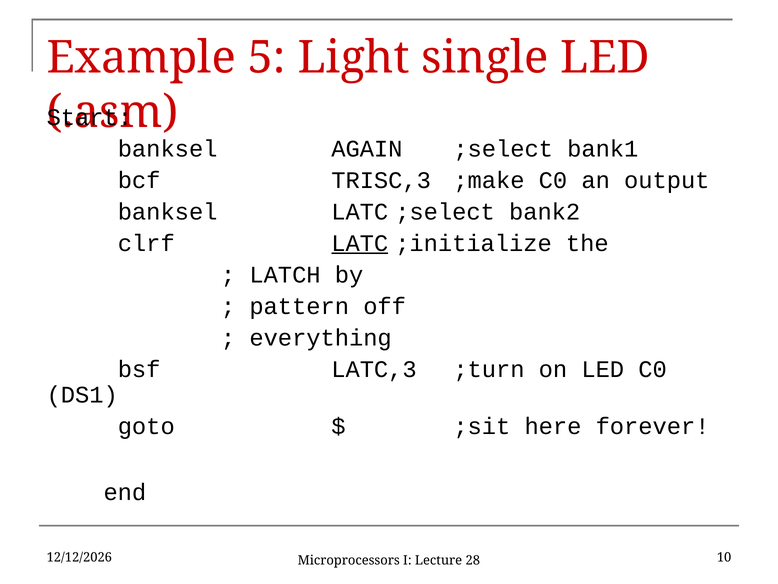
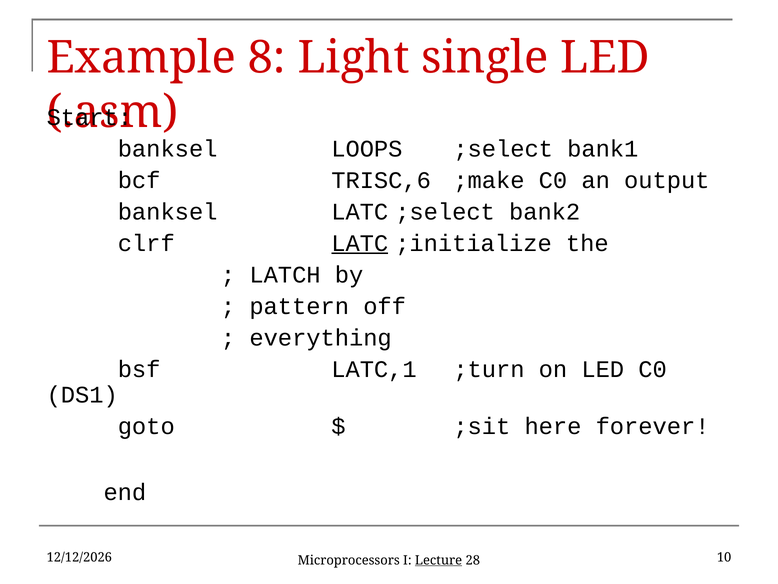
5: 5 -> 8
AGAIN: AGAIN -> LOOPS
TRISC,3: TRISC,3 -> TRISC,6
LATC,3: LATC,3 -> LATC,1
Lecture underline: none -> present
